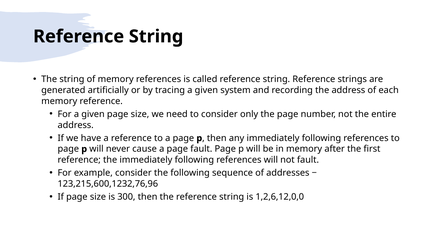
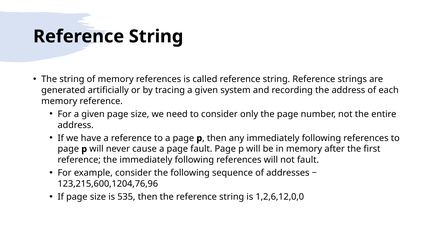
123,215,600,1232,76,96: 123,215,600,1232,76,96 -> 123,215,600,1204,76,96
300: 300 -> 535
